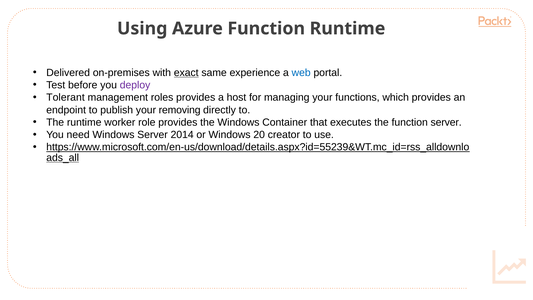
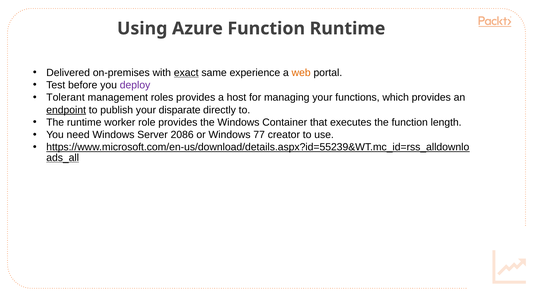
web colour: blue -> orange
endpoint underline: none -> present
removing: removing -> disparate
function server: server -> length
2014: 2014 -> 2086
20: 20 -> 77
